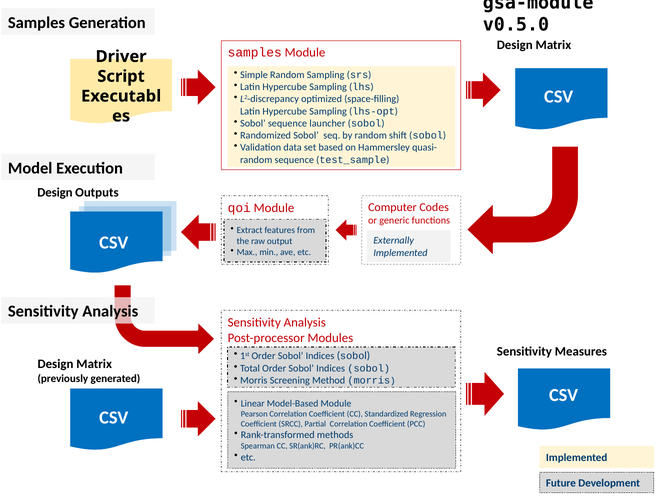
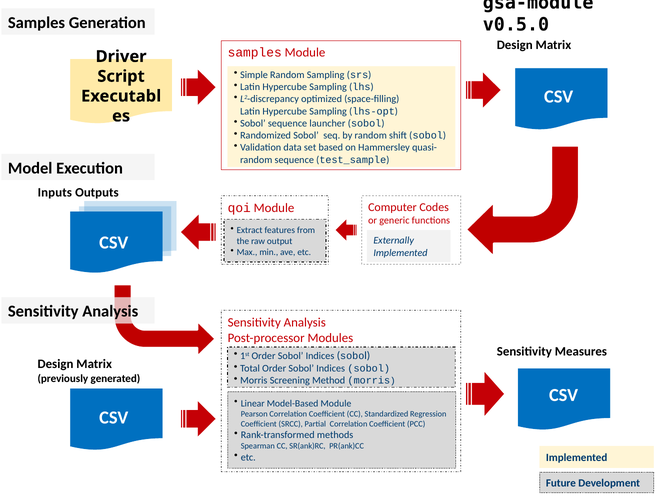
Design at (55, 192): Design -> Inputs
